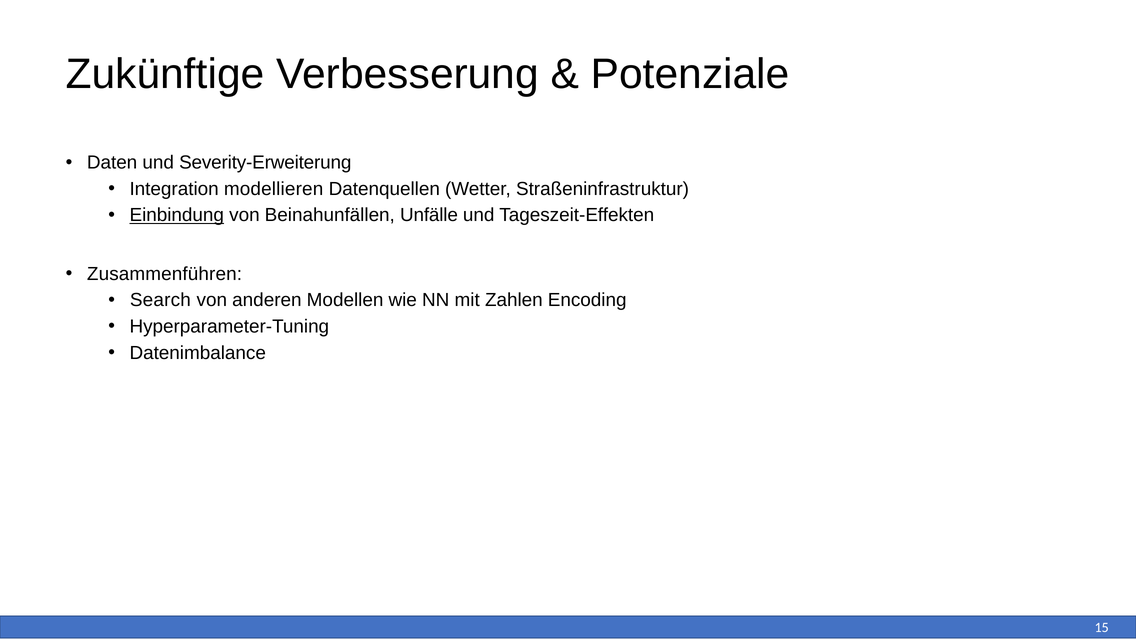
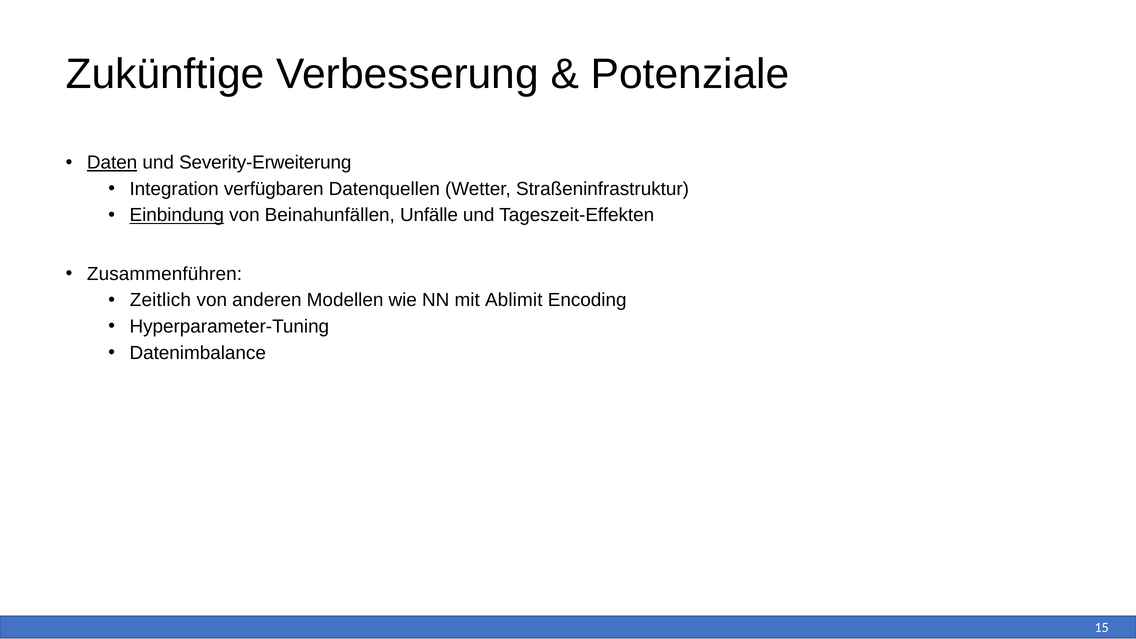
Daten underline: none -> present
modellieren: modellieren -> verfügbaren
Search: Search -> Zeitlich
Zahlen: Zahlen -> Ablimit
